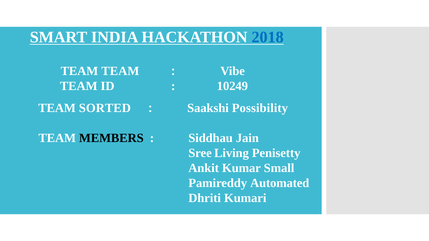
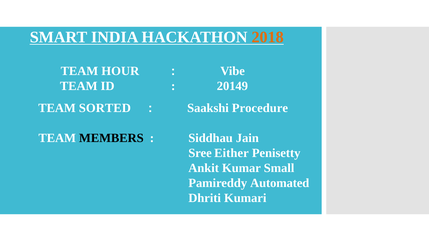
2018 colour: blue -> orange
TEAM TEAM: TEAM -> HOUR
10249: 10249 -> 20149
Possibility: Possibility -> Procedure
Living: Living -> Either
